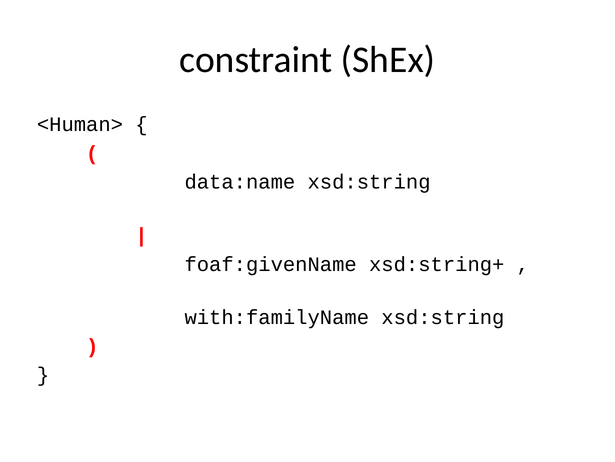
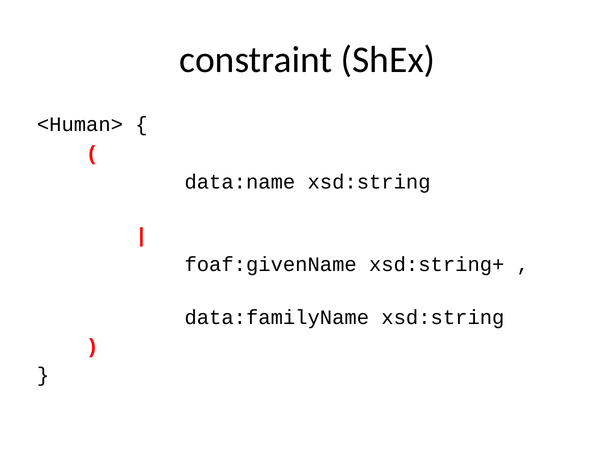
with:familyName: with:familyName -> data:familyName
